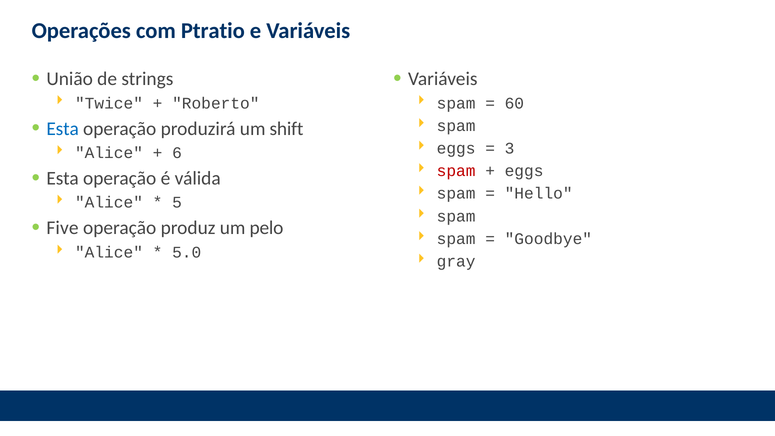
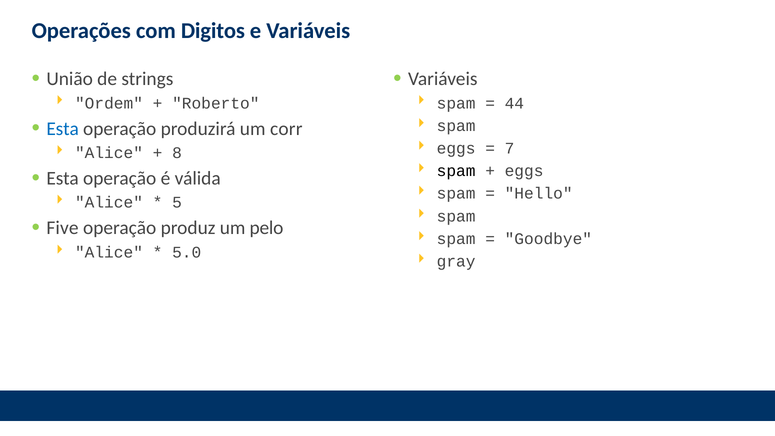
Ptratio: Ptratio -> Digitos
Twice: Twice -> Ordem
60: 60 -> 44
shift: shift -> corr
3: 3 -> 7
6: 6 -> 8
spam at (456, 171) colour: red -> black
